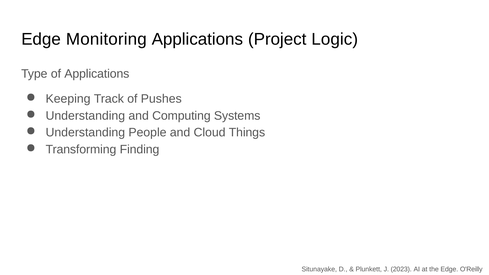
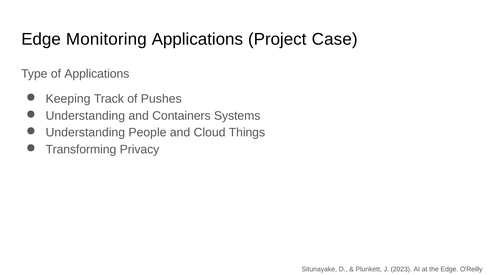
Logic: Logic -> Case
Computing: Computing -> Containers
Finding: Finding -> Privacy
